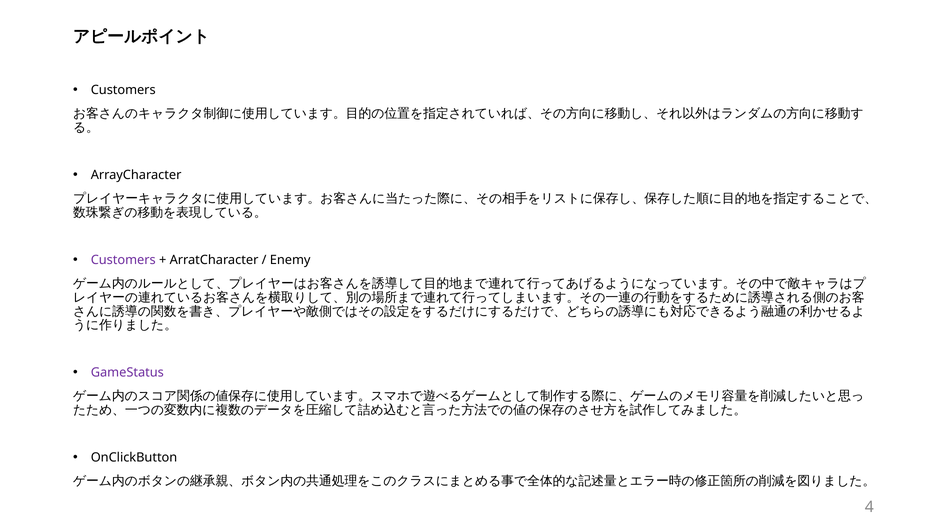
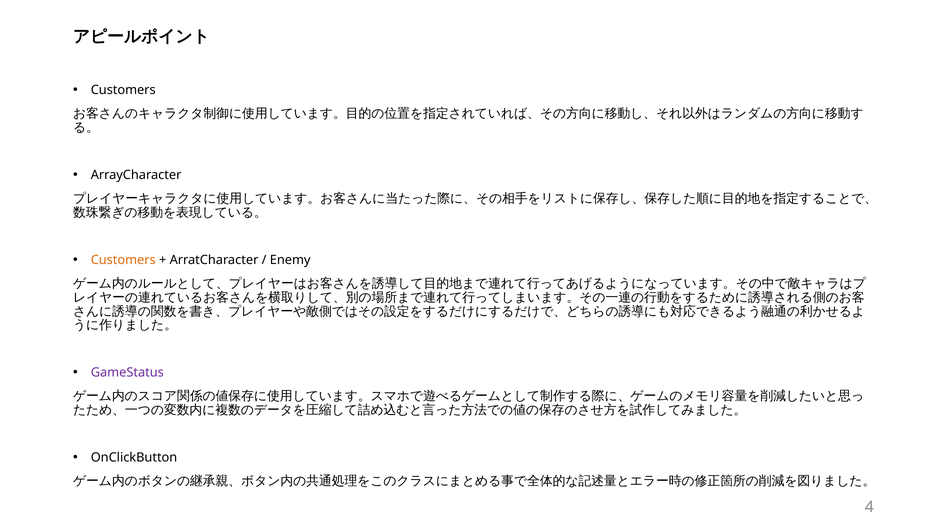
Customers at (123, 260) colour: purple -> orange
